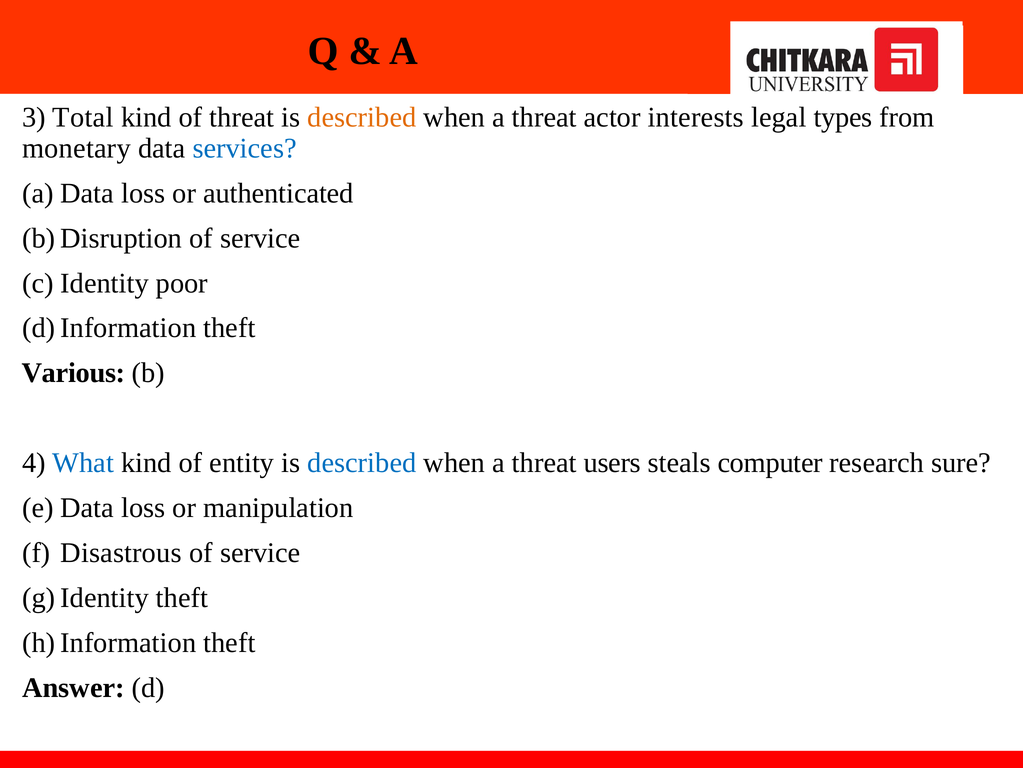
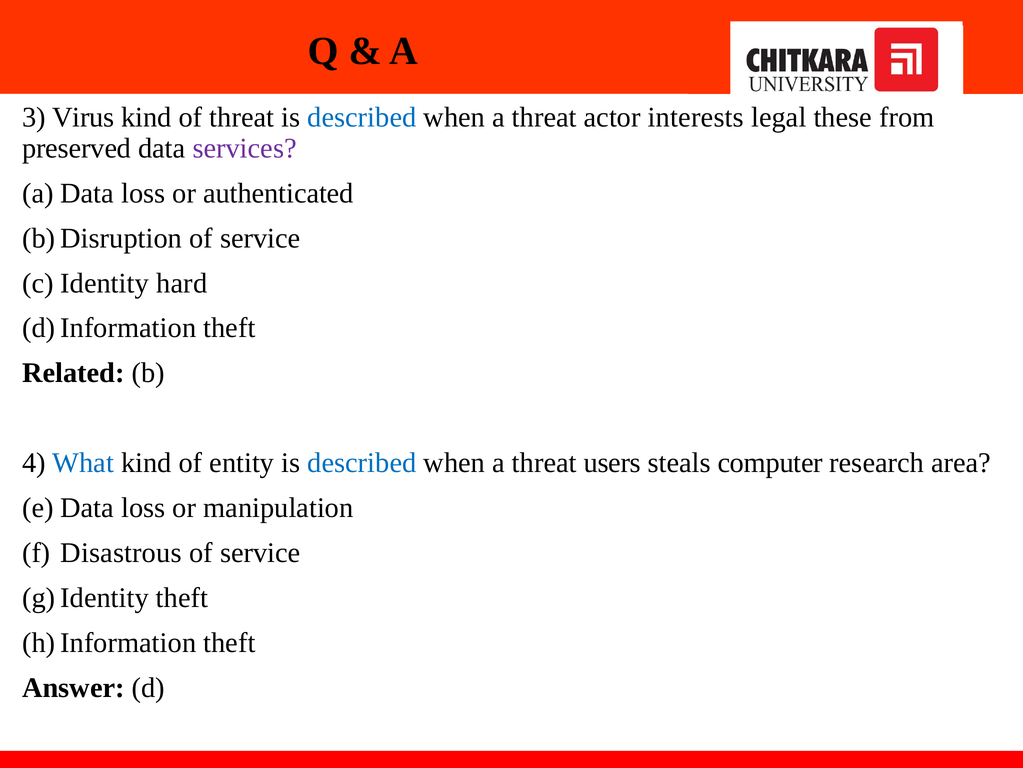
Total: Total -> Virus
described at (362, 117) colour: orange -> blue
types: types -> these
monetary: monetary -> preserved
services colour: blue -> purple
poor: poor -> hard
Various: Various -> Related
sure: sure -> area
